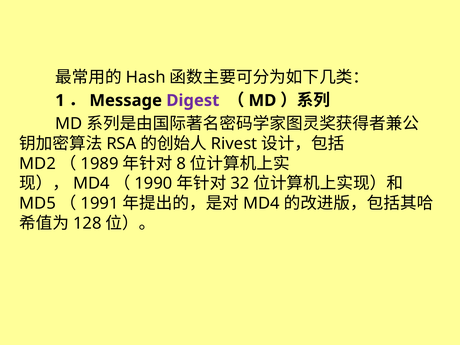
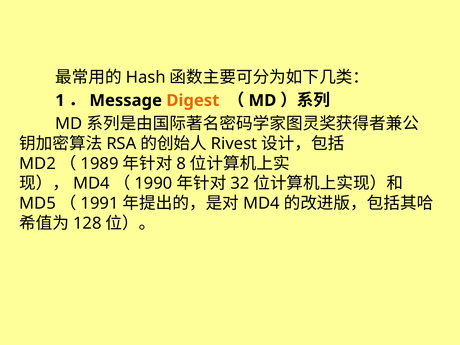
Digest colour: purple -> orange
